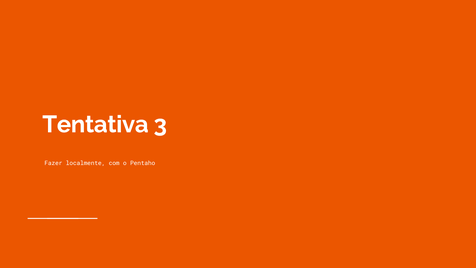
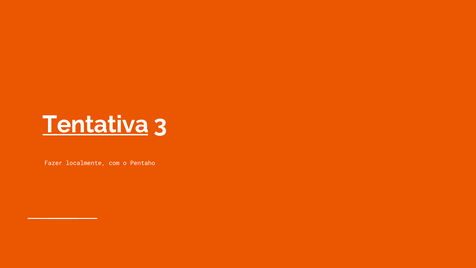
Tentativa underline: none -> present
